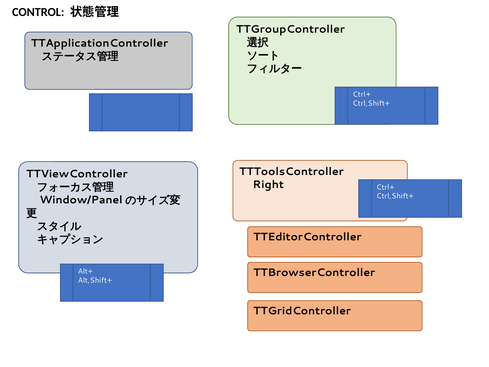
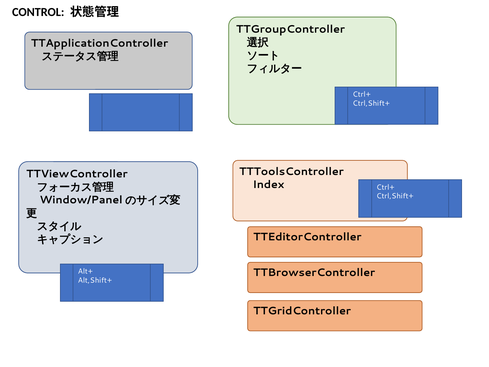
Right: Right -> Index
